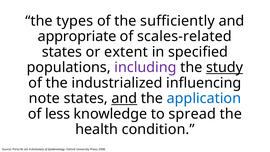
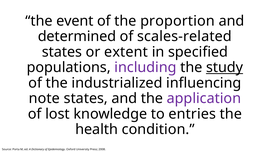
types: types -> event
sufficiently: sufficiently -> proportion
appropriate: appropriate -> determined
and at (124, 98) underline: present -> none
application colour: blue -> purple
less: less -> lost
spread: spread -> entries
